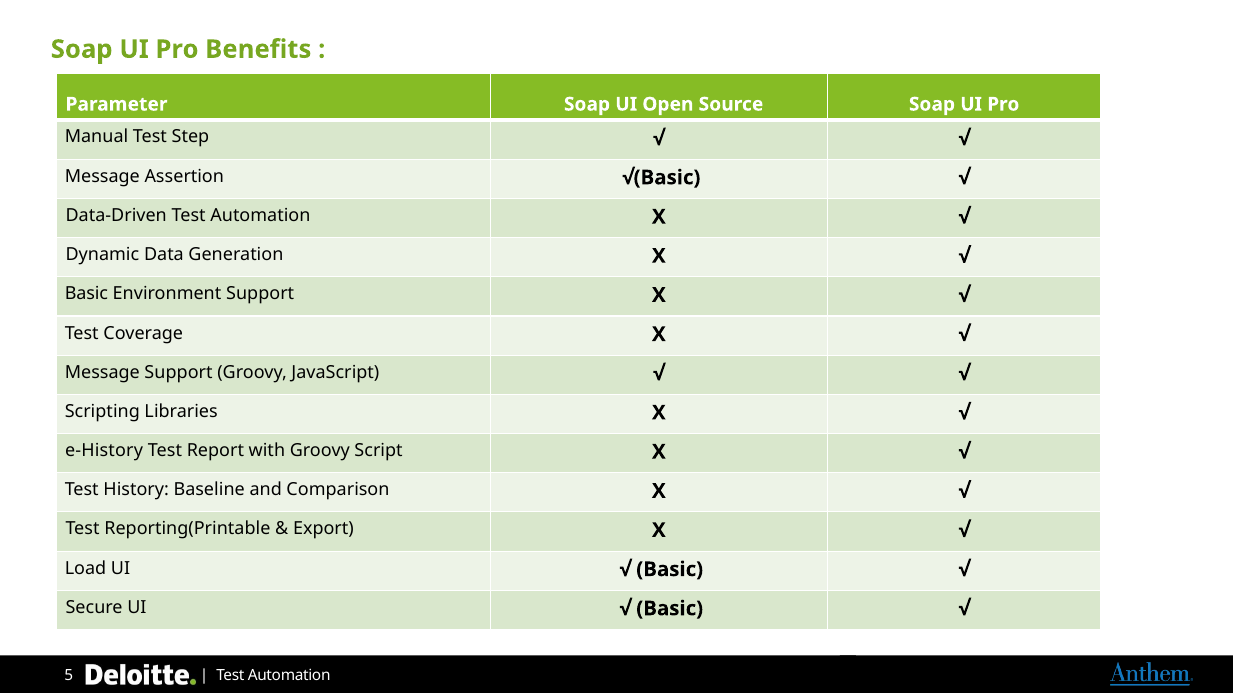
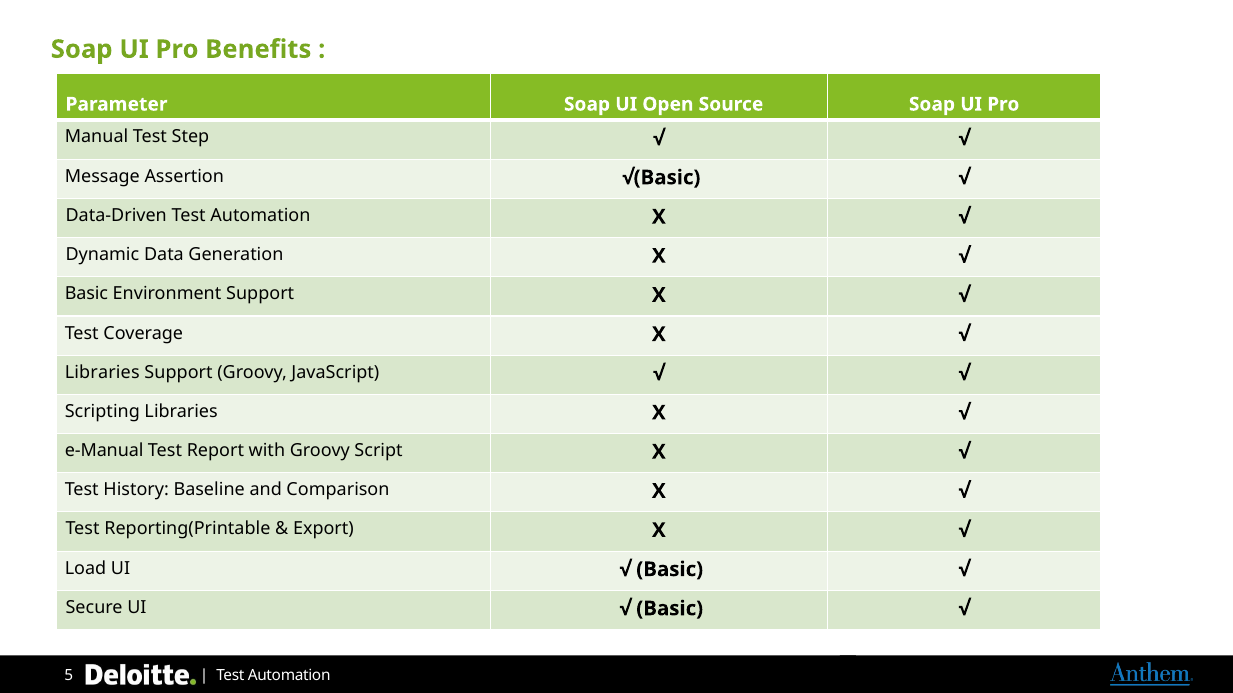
Message at (102, 373): Message -> Libraries
e-History: e-History -> e-Manual
